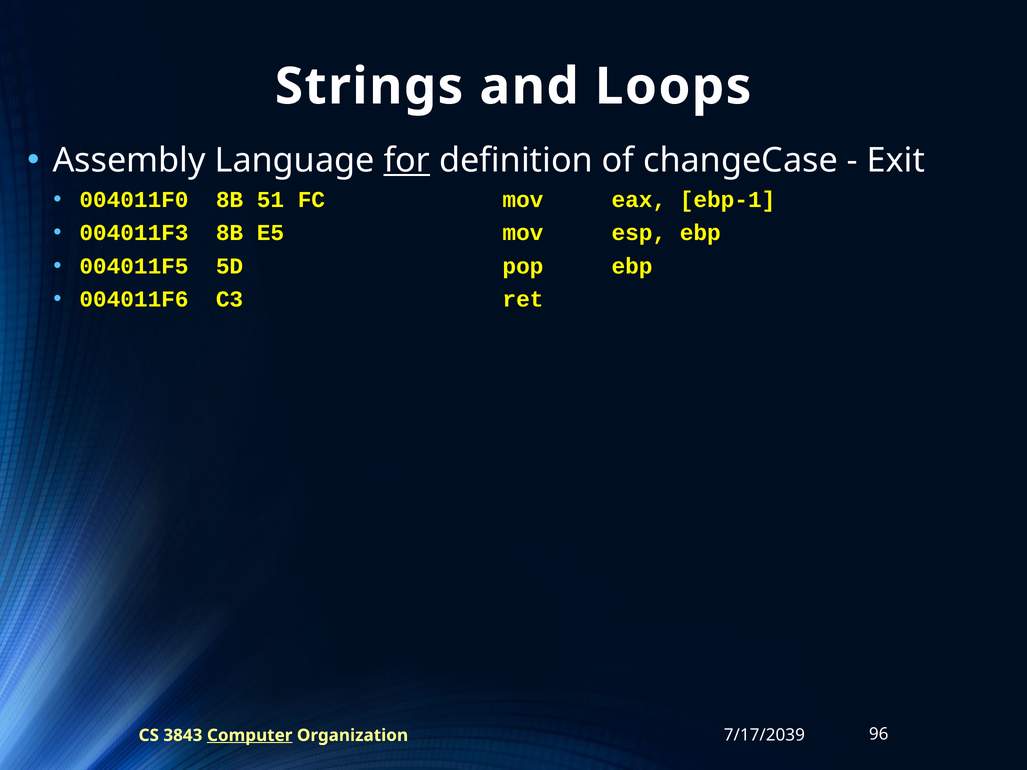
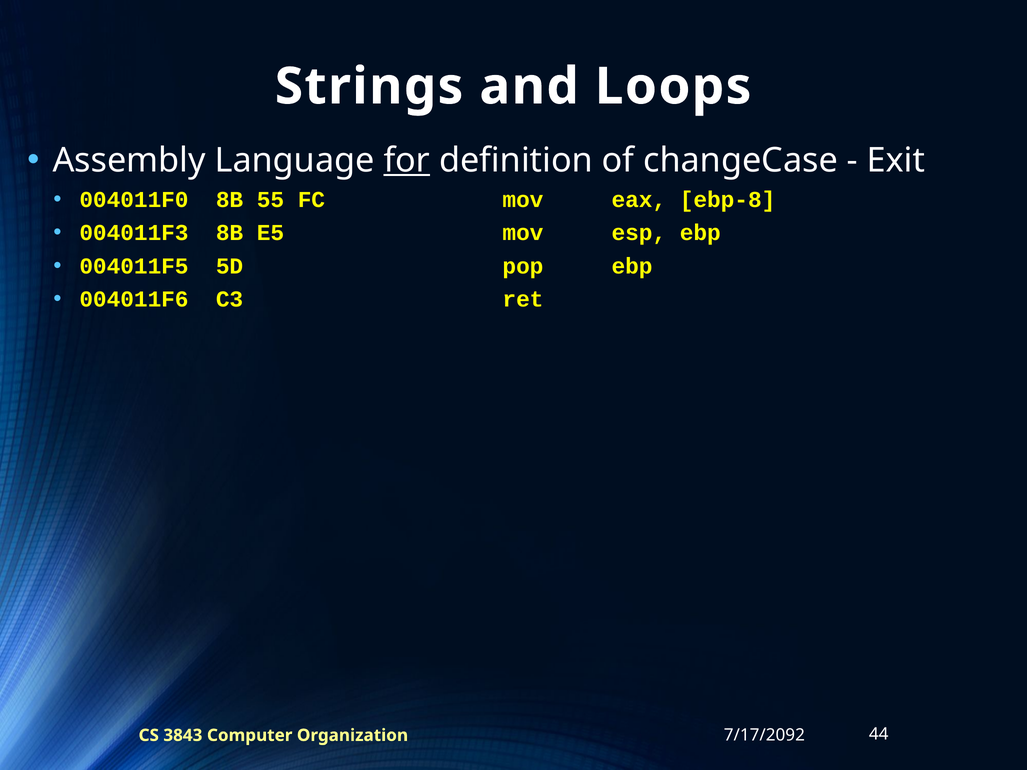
51: 51 -> 55
ebp-1: ebp-1 -> ebp-8
7/17/2039: 7/17/2039 -> 7/17/2092
Computer underline: present -> none
96: 96 -> 44
